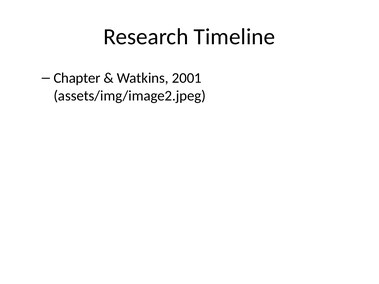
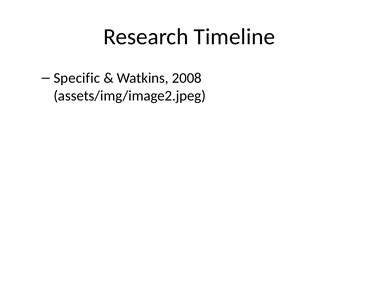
Chapter: Chapter -> Specific
2001: 2001 -> 2008
